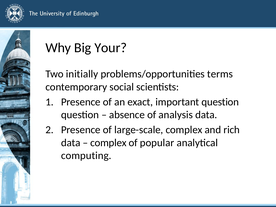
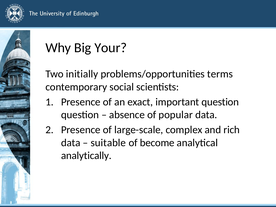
analysis: analysis -> popular
complex at (108, 143): complex -> suitable
popular: popular -> become
computing: computing -> analytically
